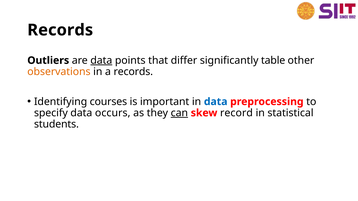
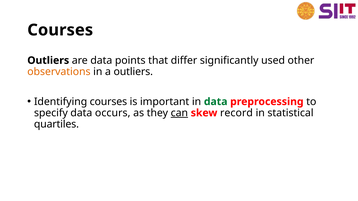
Records at (60, 30): Records -> Courses
data at (101, 61) underline: present -> none
table: table -> used
a records: records -> outliers
data at (216, 102) colour: blue -> green
students: students -> quartiles
